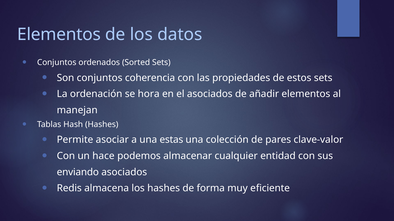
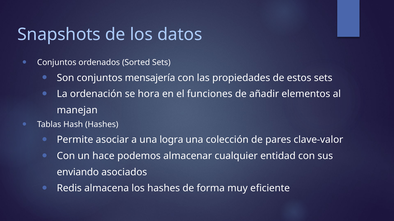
Elementos at (59, 35): Elementos -> Snapshots
coherencia: coherencia -> mensajería
el asociados: asociados -> funciones
estas: estas -> logra
